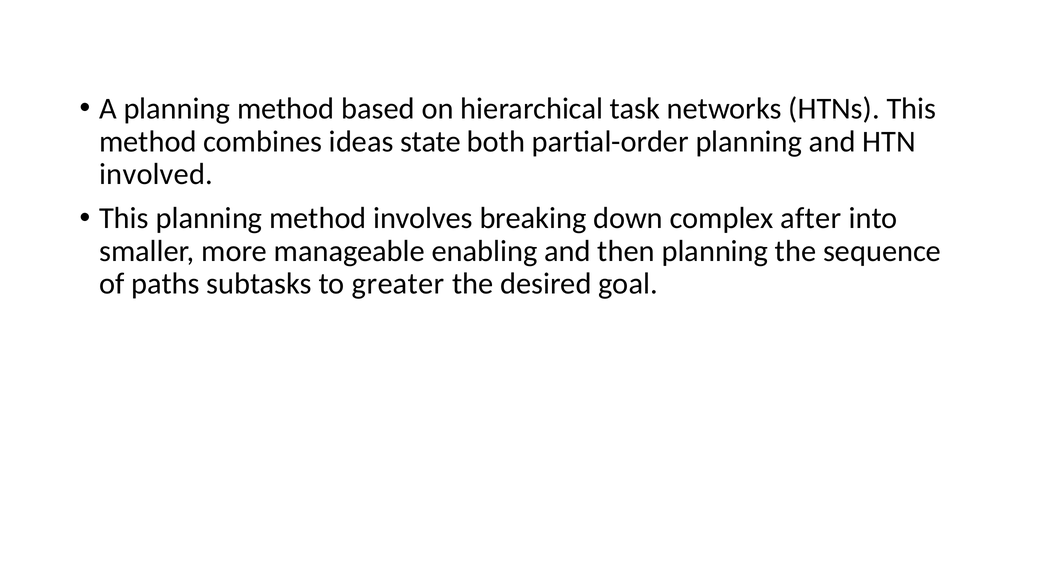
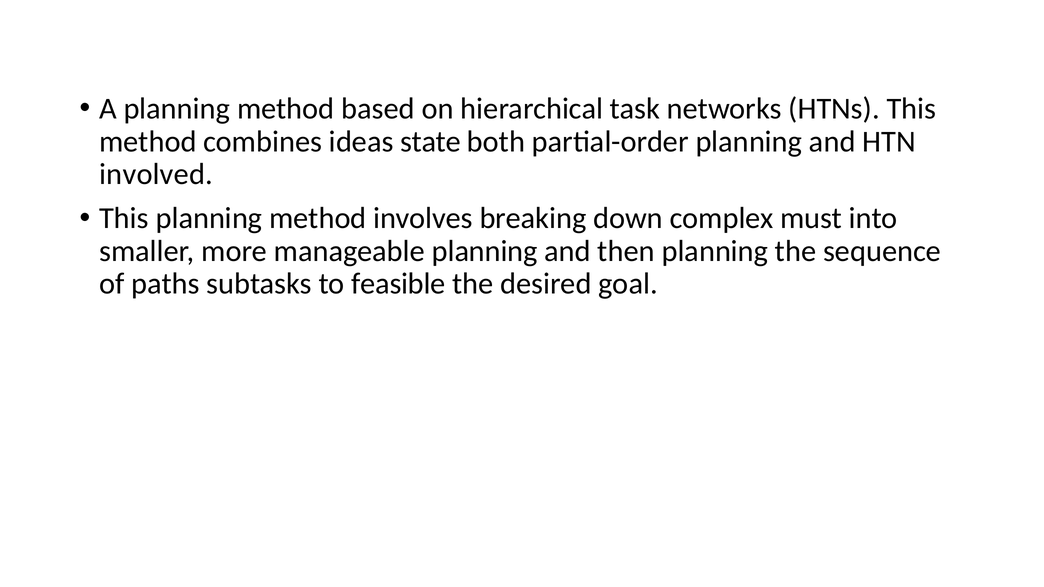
after: after -> must
manageable enabling: enabling -> planning
greater: greater -> feasible
